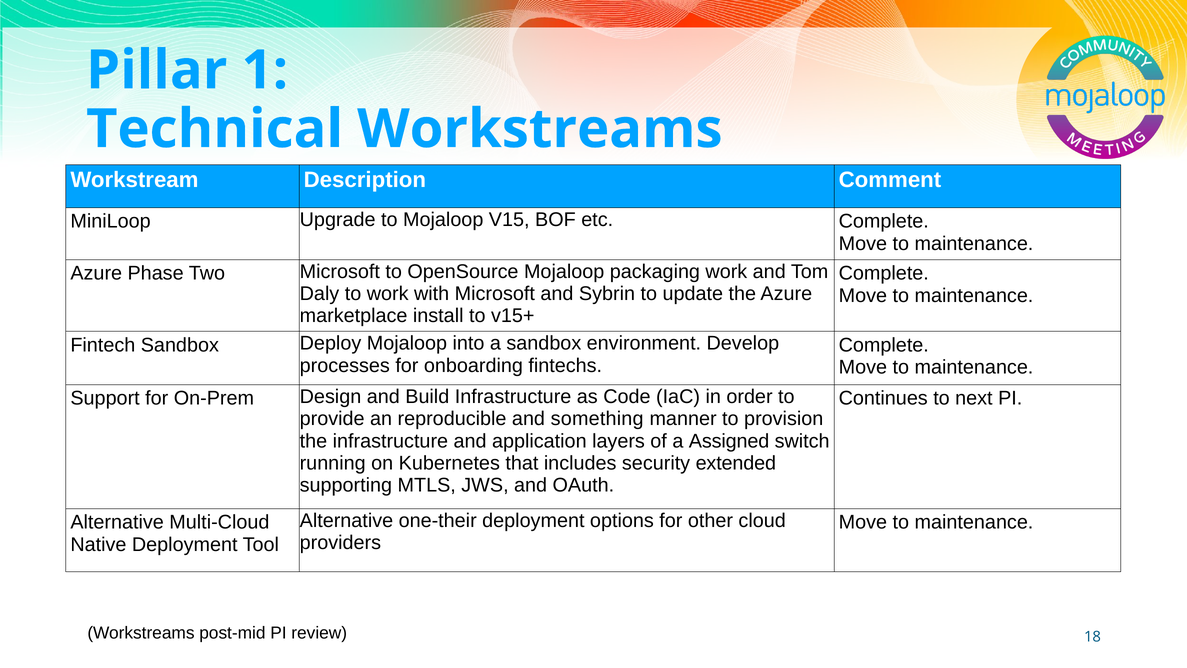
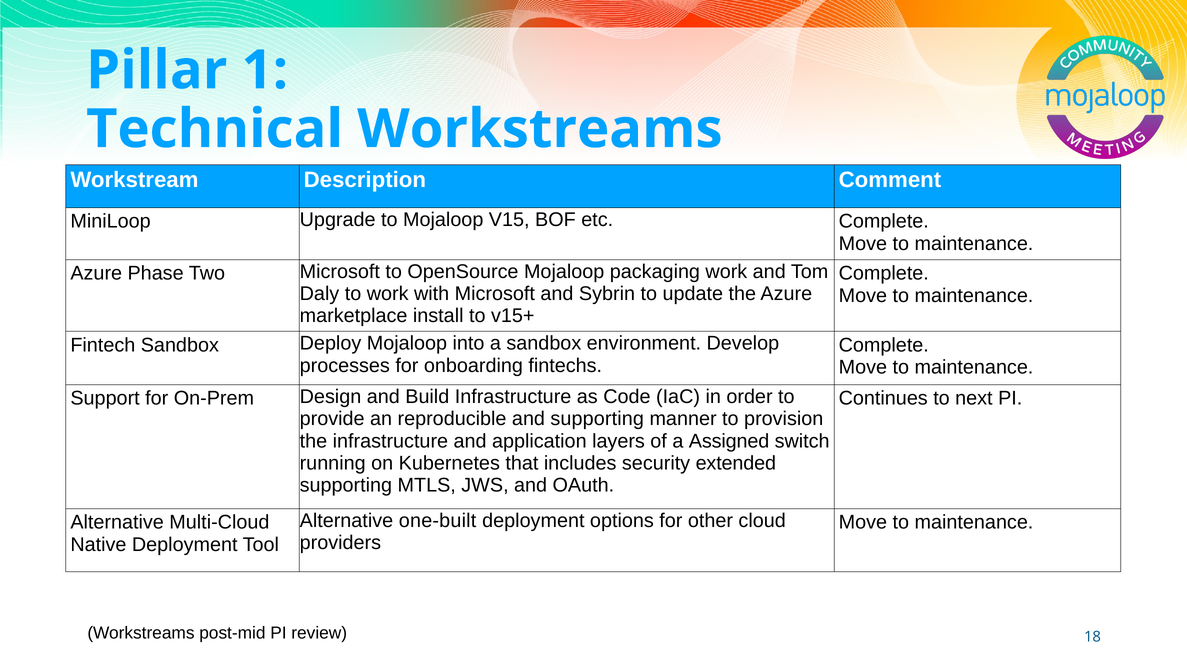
and something: something -> supporting
one-their: one-their -> one-built
